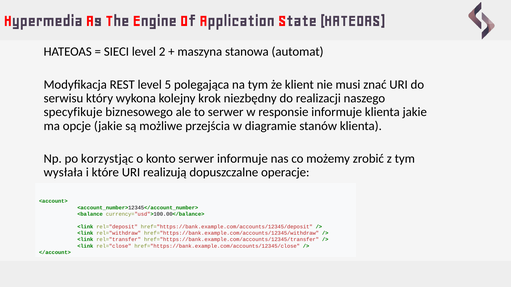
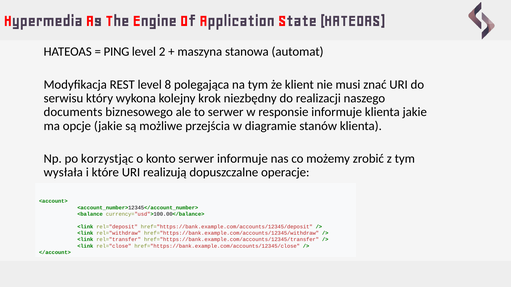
SIECI: SIECI -> PING
5: 5 -> 8
specyfikuje: specyfikuje -> documents
